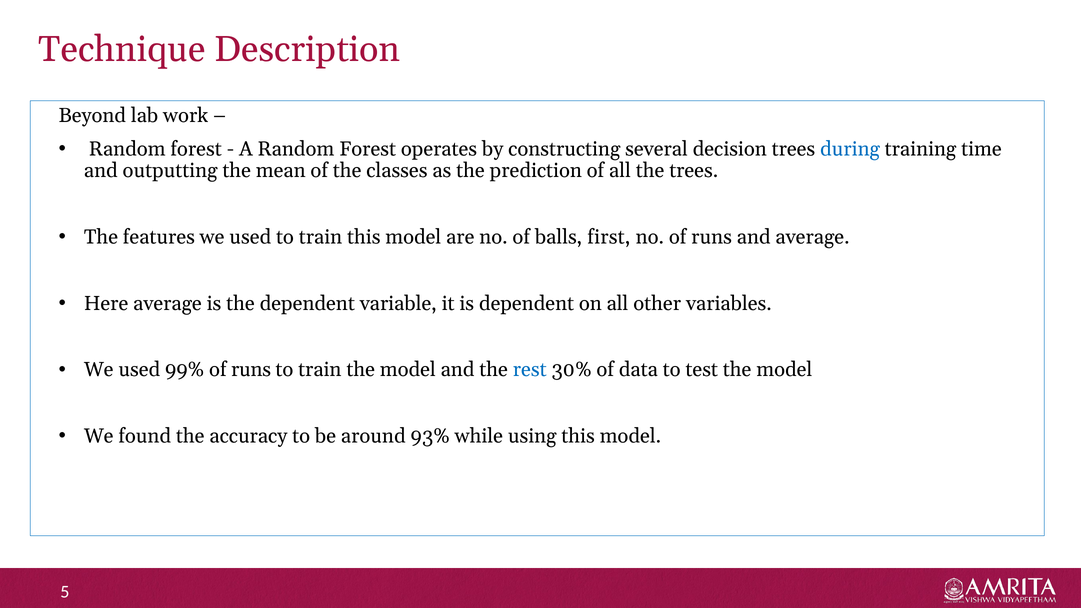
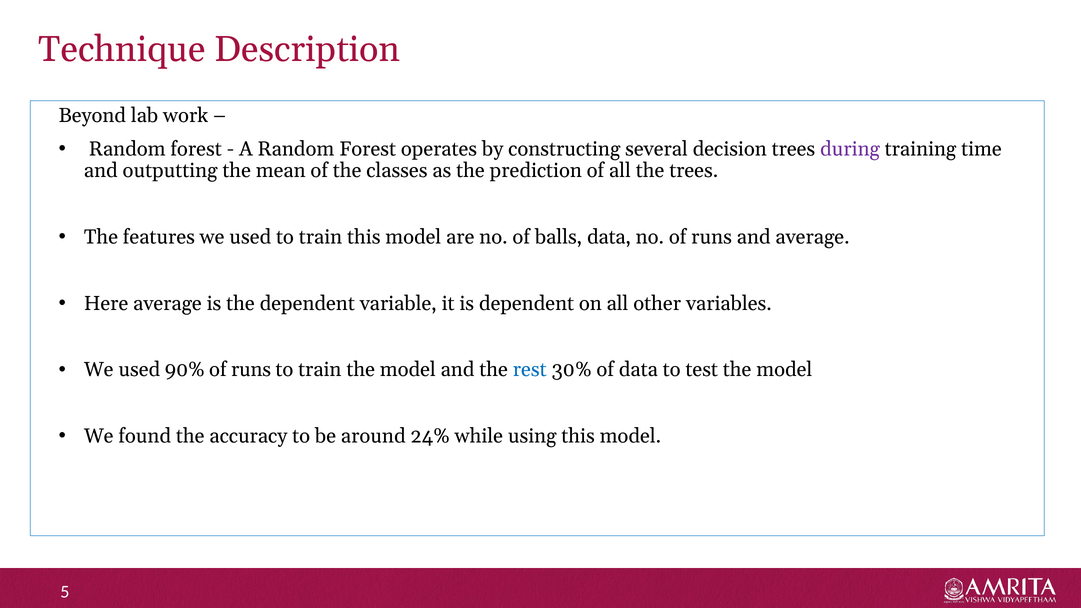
during colour: blue -> purple
balls first: first -> data
99%: 99% -> 90%
93%: 93% -> 24%
